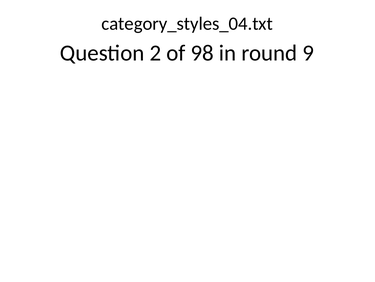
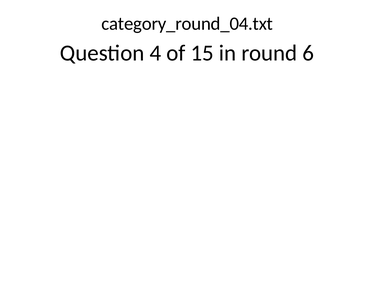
category_styles_04.txt: category_styles_04.txt -> category_round_04.txt
2: 2 -> 4
98: 98 -> 15
9: 9 -> 6
